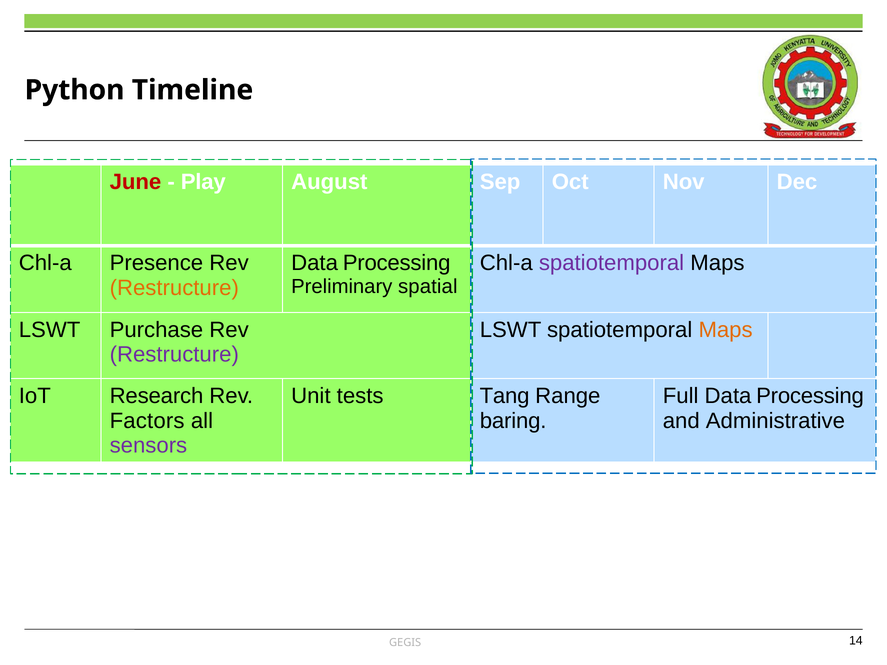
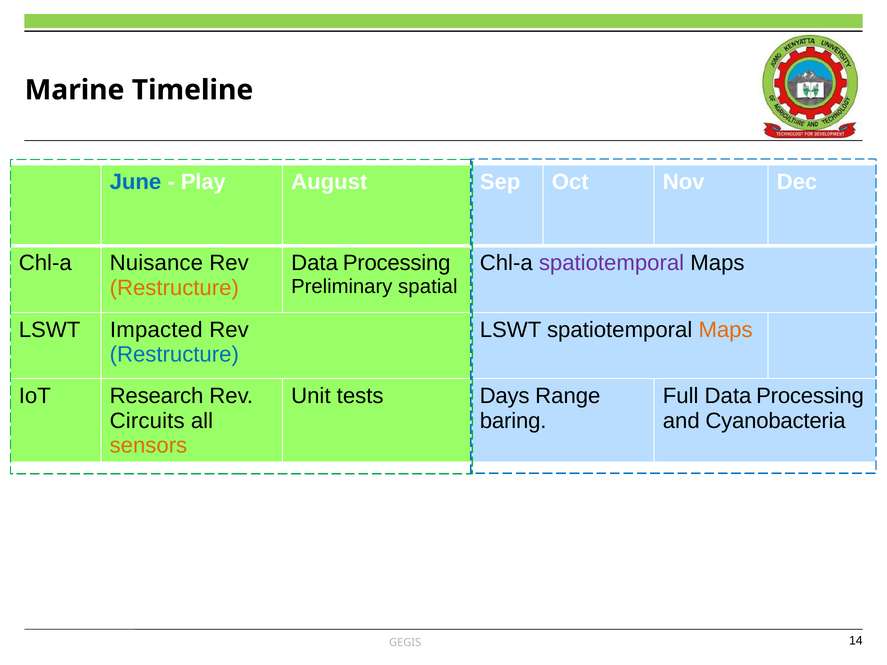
Python: Python -> Marine
June colour: red -> blue
Presence: Presence -> Nuisance
Purchase: Purchase -> Impacted
Restructure at (174, 355) colour: purple -> blue
Tang: Tang -> Days
Factors: Factors -> Circuits
Administrative: Administrative -> Cyanobacteria
sensors colour: purple -> orange
